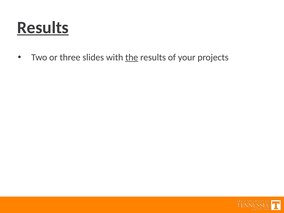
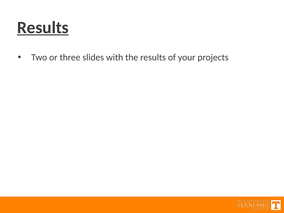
the underline: present -> none
